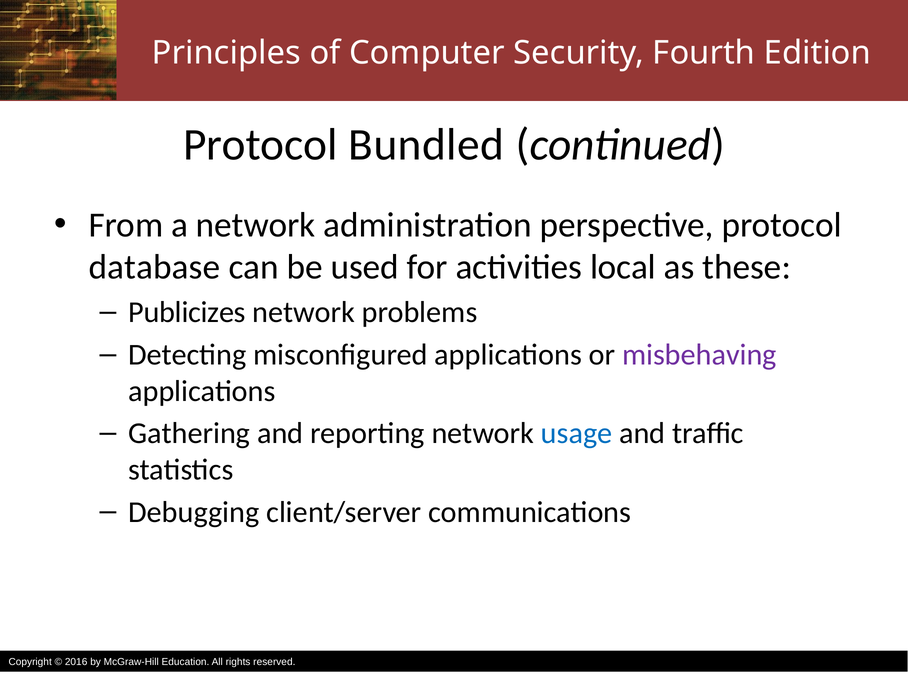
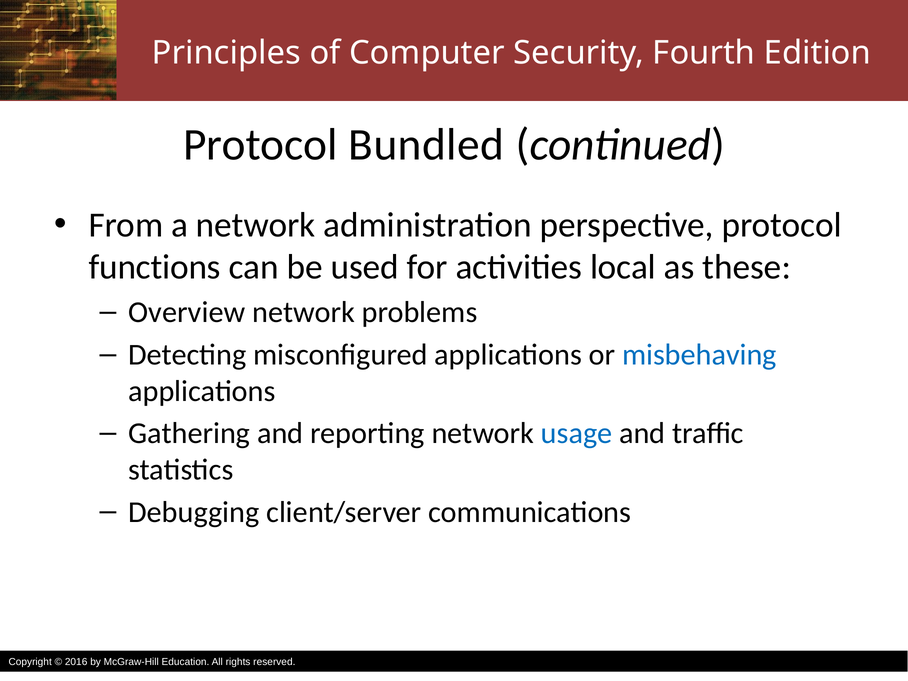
database: database -> functions
Publicizes: Publicizes -> Overview
misbehaving colour: purple -> blue
